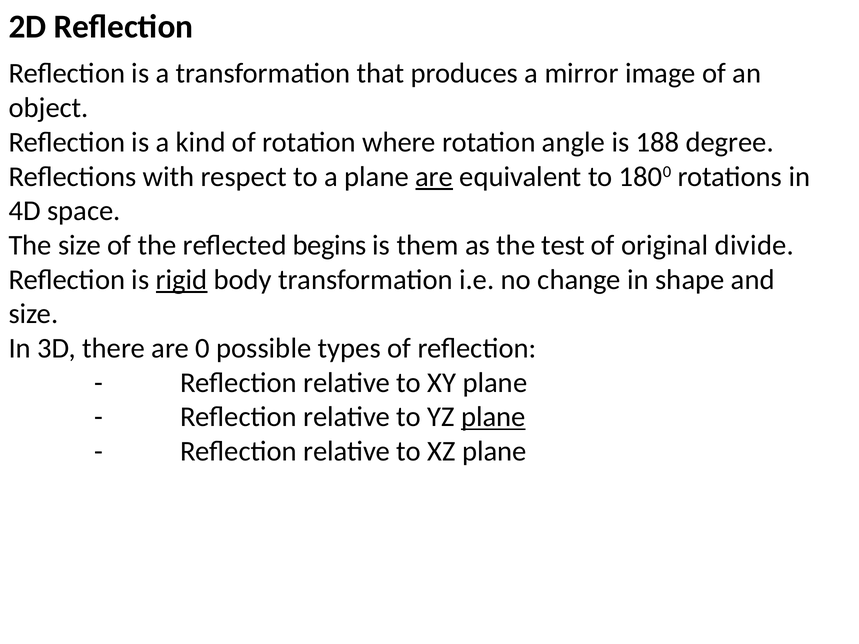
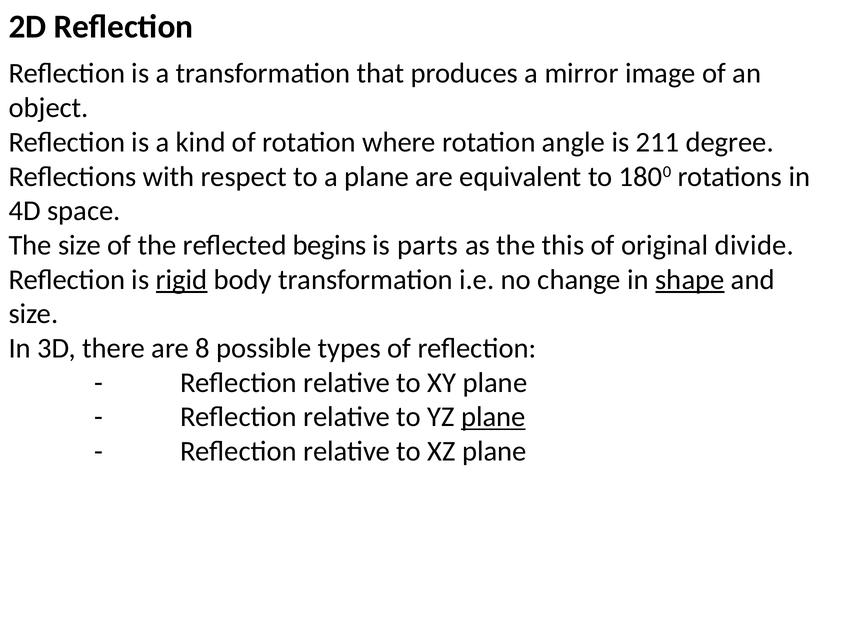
188: 188 -> 211
are at (434, 177) underline: present -> none
them: them -> parts
test: test -> this
shape underline: none -> present
0: 0 -> 8
